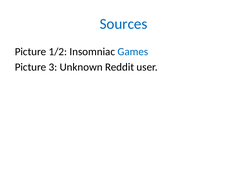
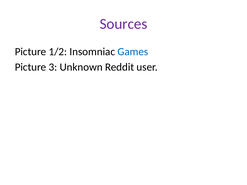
Sources colour: blue -> purple
